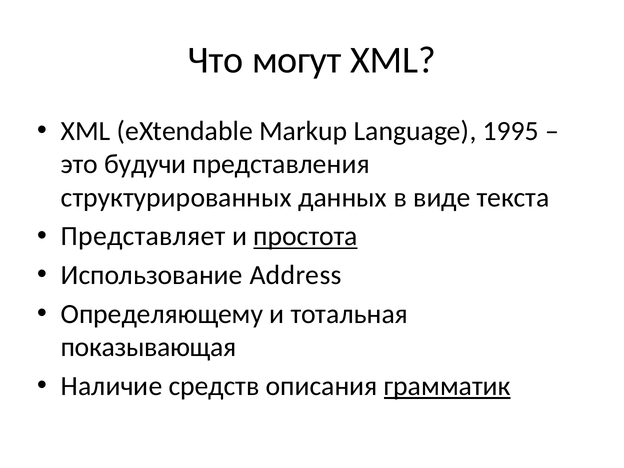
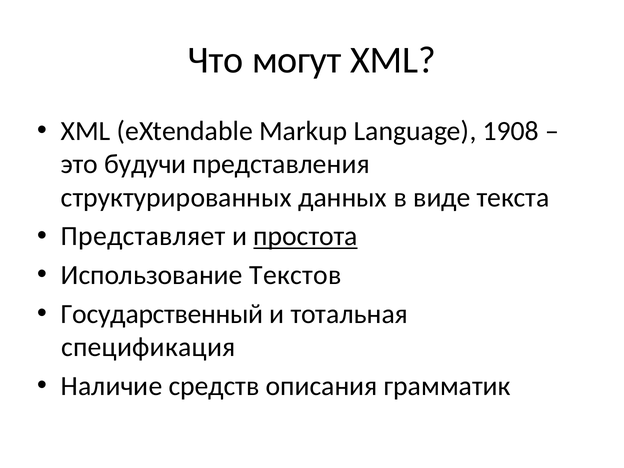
1995: 1995 -> 1908
Address: Address -> Текстов
Определяющему: Определяющему -> Государственный
показывающая: показывающая -> спецификация
грамматик underline: present -> none
